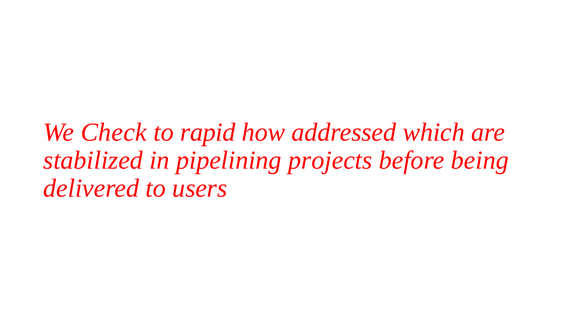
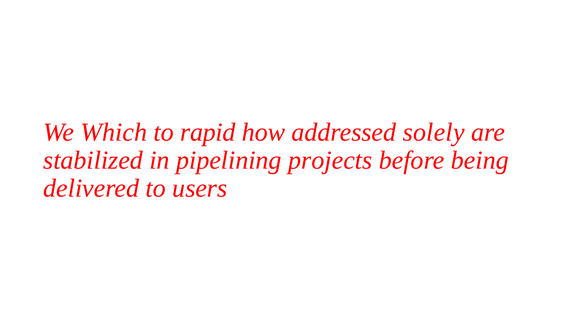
Check: Check -> Which
which: which -> solely
